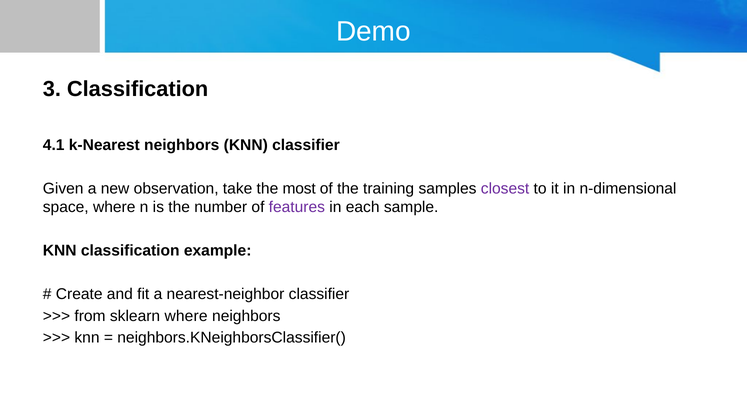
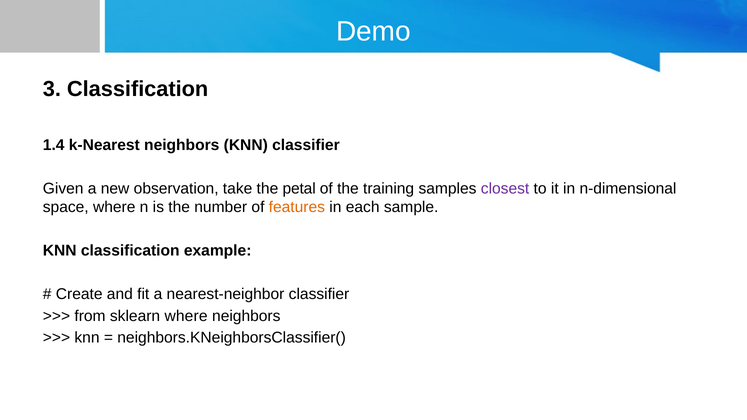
4.1: 4.1 -> 1.4
most: most -> petal
features colour: purple -> orange
